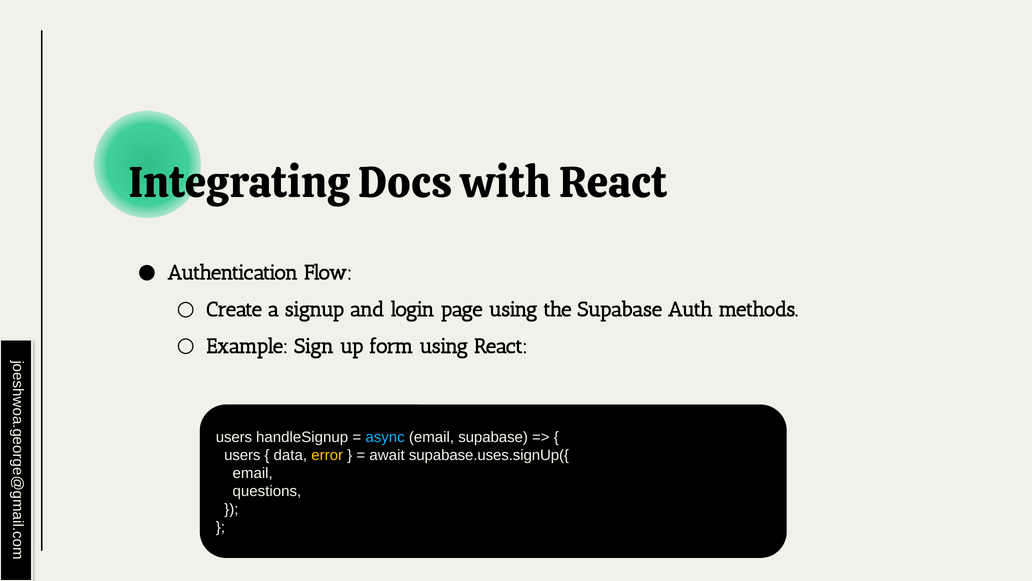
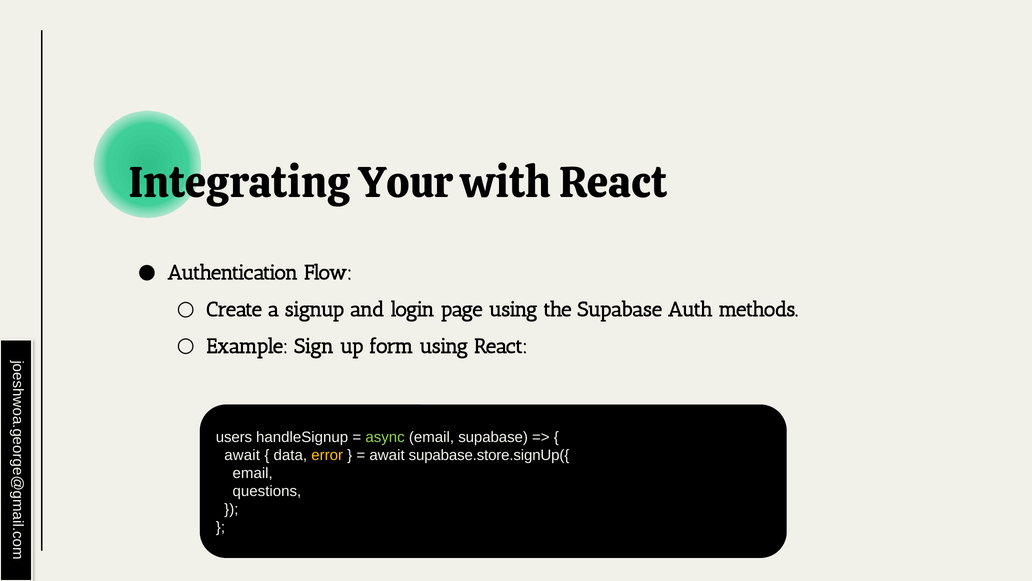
Docs: Docs -> Your
async colour: light blue -> light green
users at (242, 455): users -> await
supabase.uses.signUp({: supabase.uses.signUp({ -> supabase.store.signUp({
